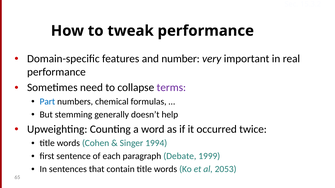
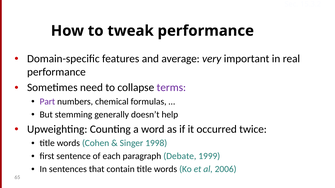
number: number -> average
Part colour: blue -> purple
1994: 1994 -> 1998
2053: 2053 -> 2006
